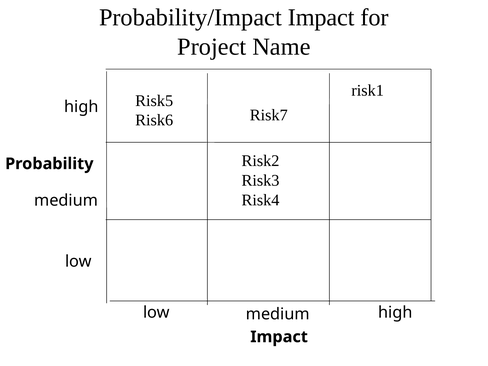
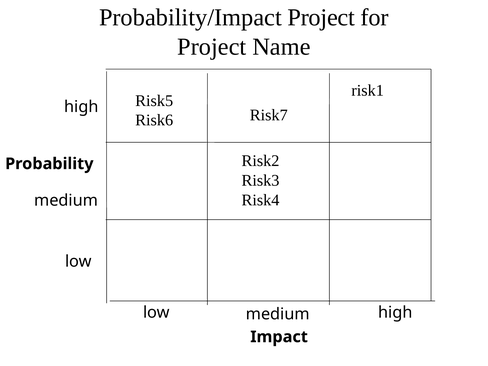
Probability/Impact Impact: Impact -> Project
